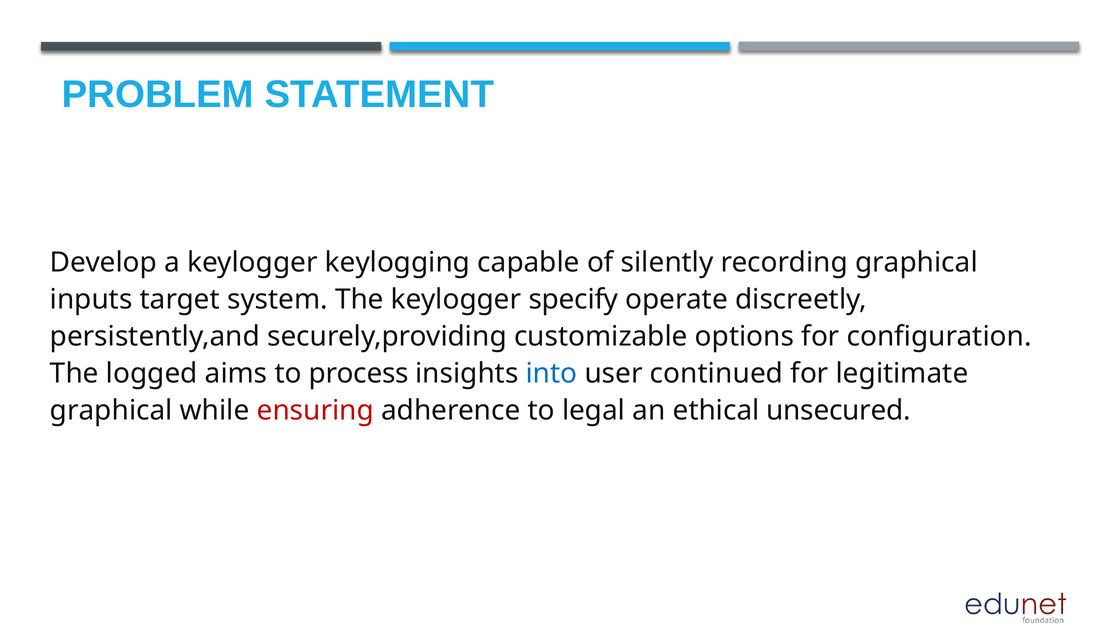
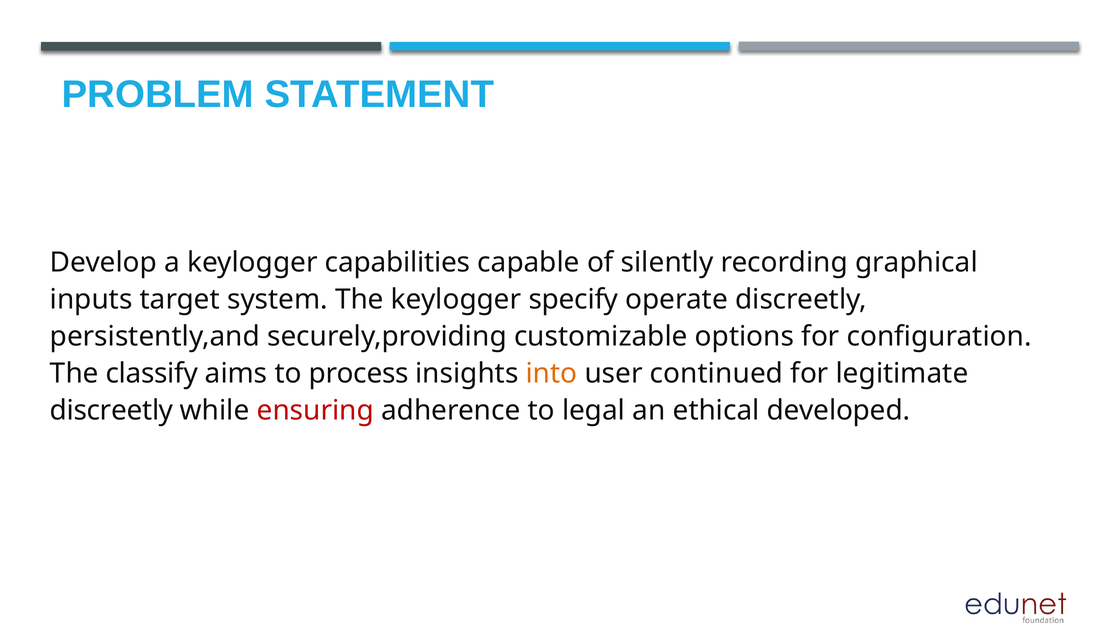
keylogging: keylogging -> capabilities
logged: logged -> classify
into colour: blue -> orange
graphical at (111, 410): graphical -> discreetly
unsecured: unsecured -> developed
